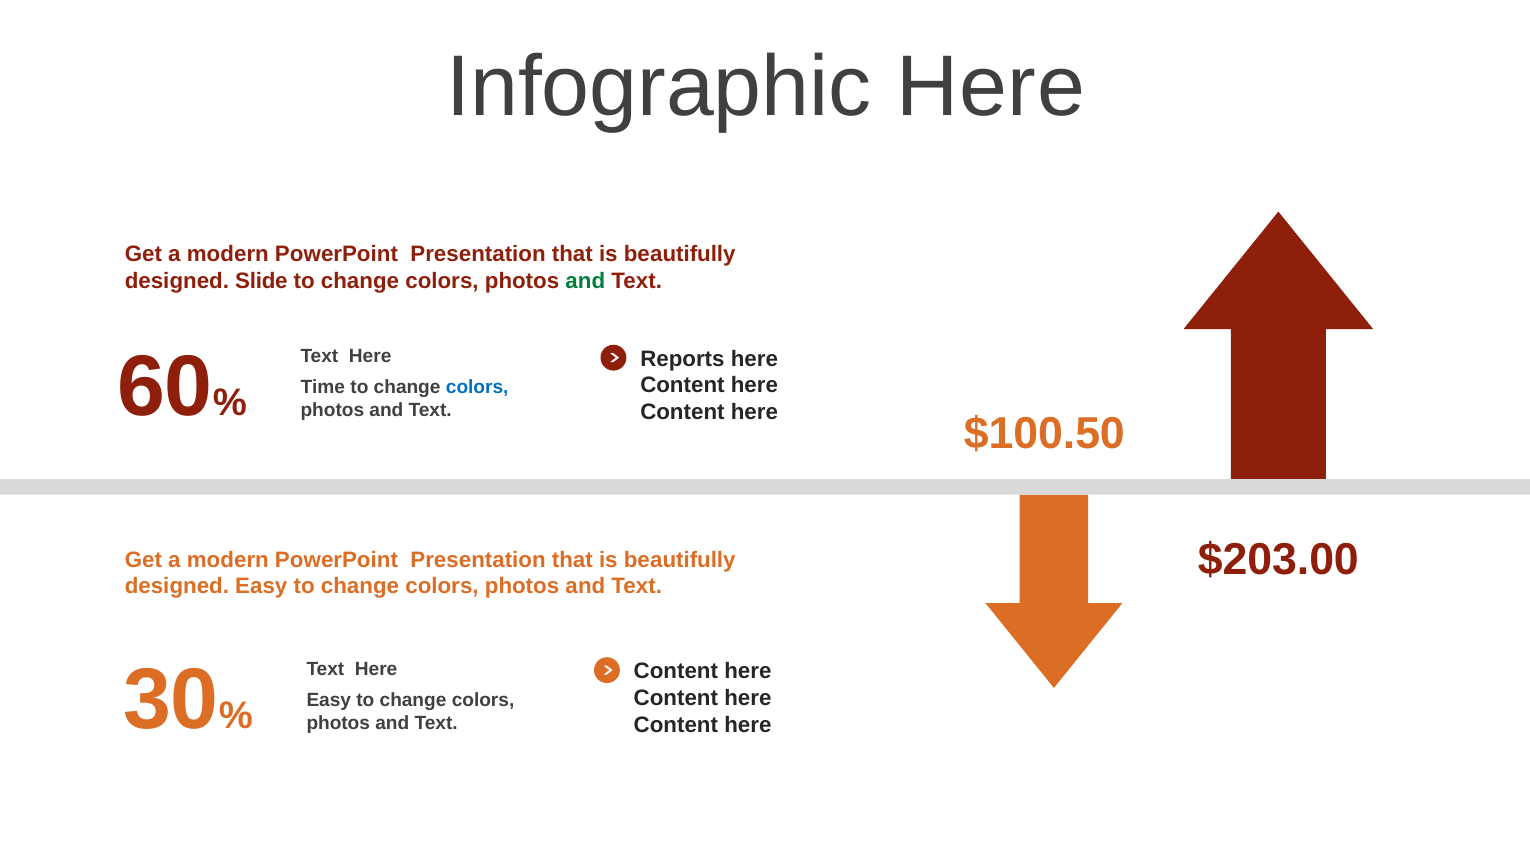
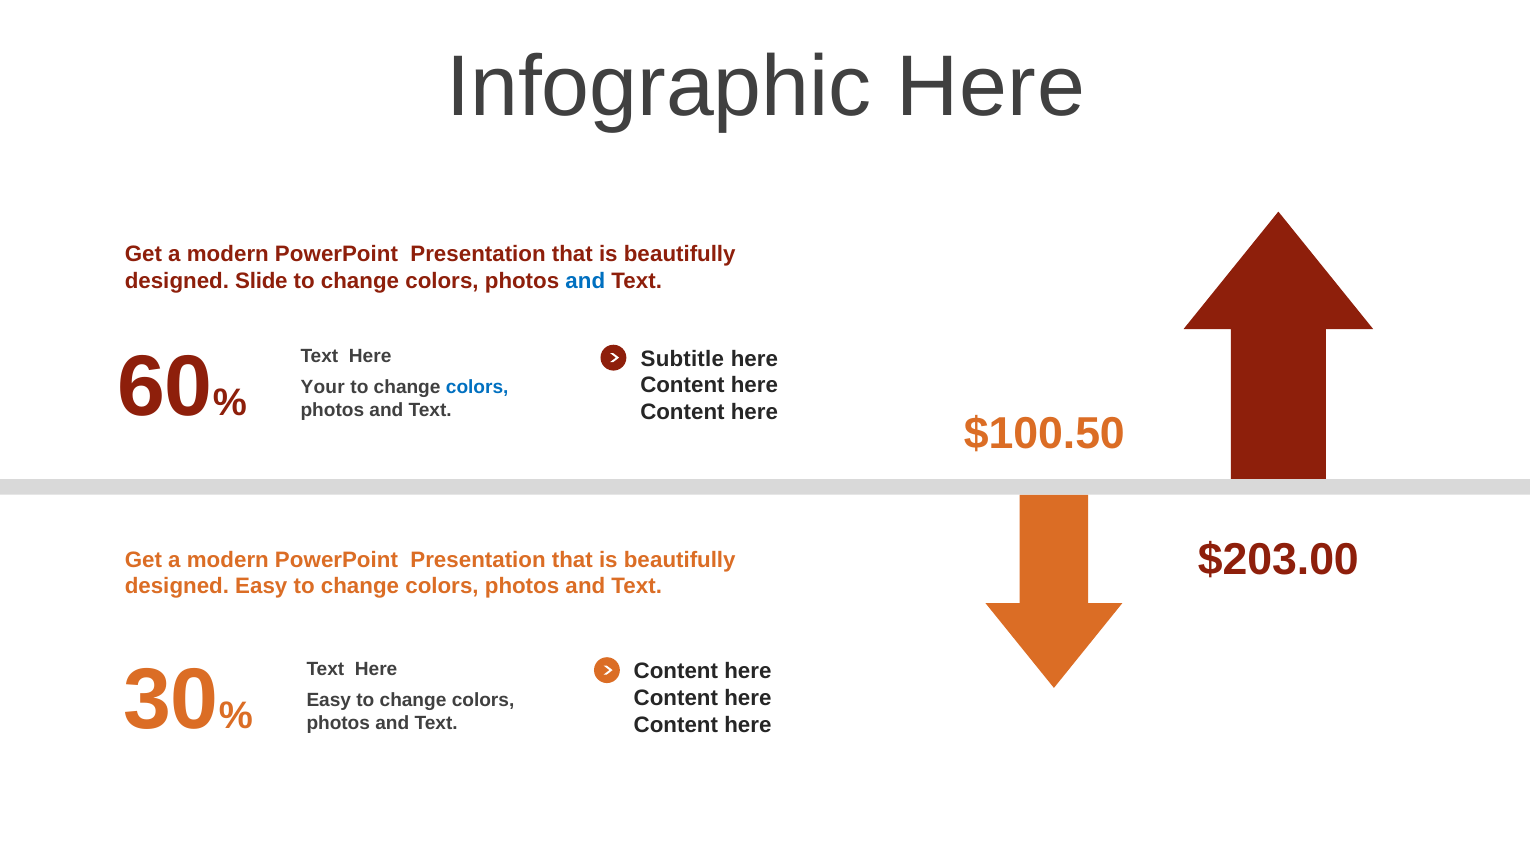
and at (585, 281) colour: green -> blue
Reports: Reports -> Subtitle
Time: Time -> Your
